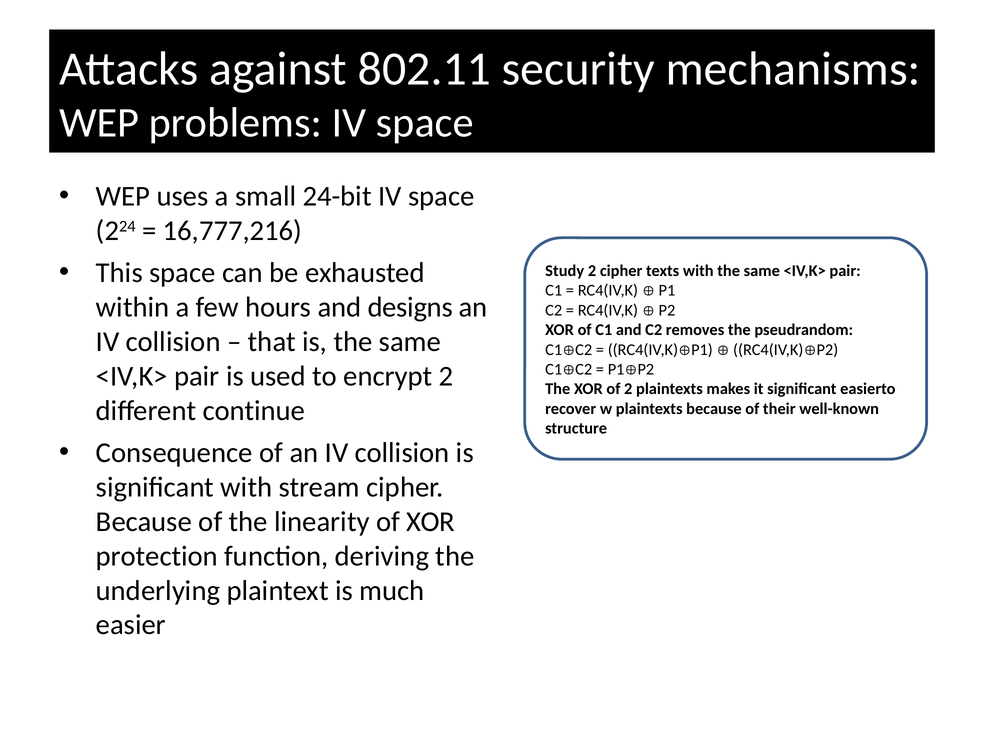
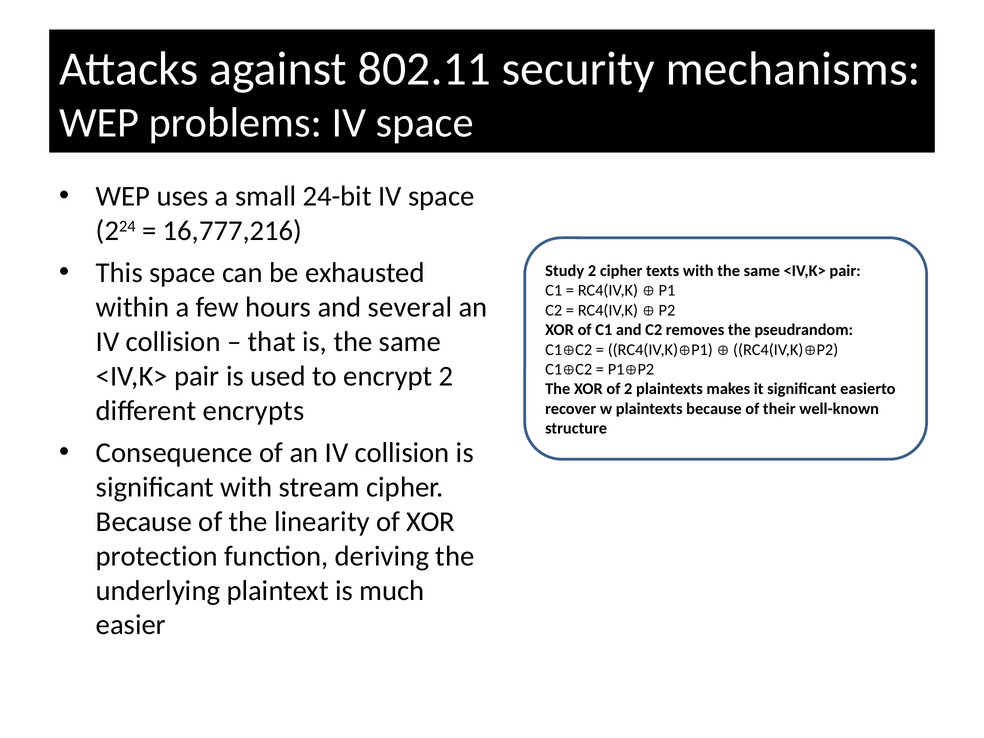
designs: designs -> several
continue: continue -> encrypts
